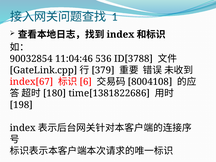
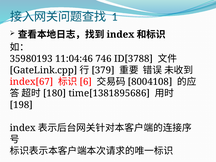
90032854: 90032854 -> 35980193
536: 536 -> 746
time[1381822686: time[1381822686 -> time[1381895686
